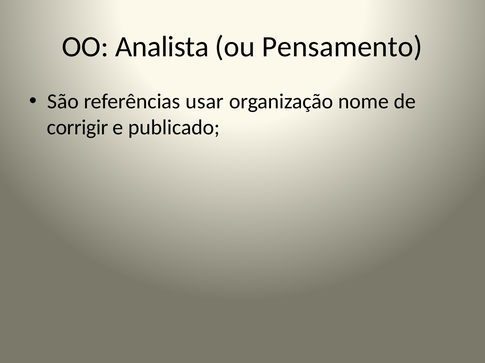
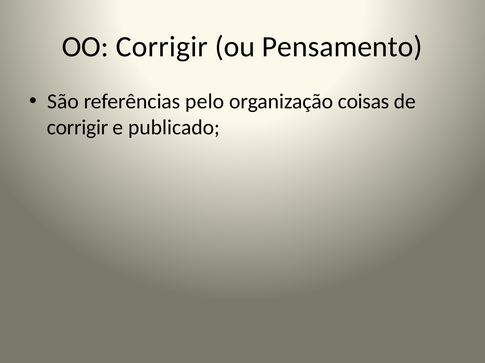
OO Analista: Analista -> Corrigir
usar: usar -> pelo
nome: nome -> coisas
